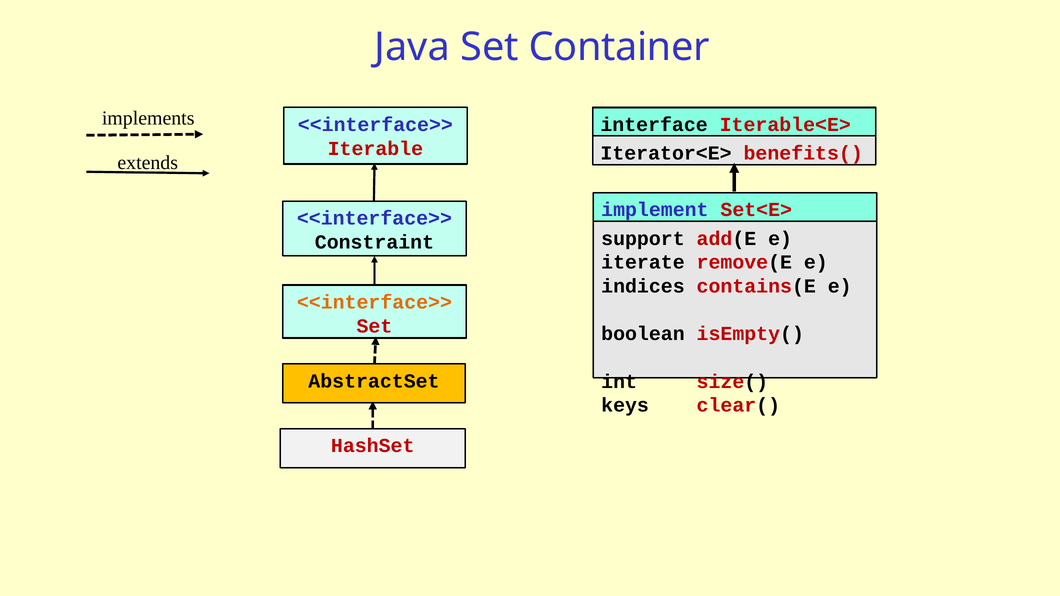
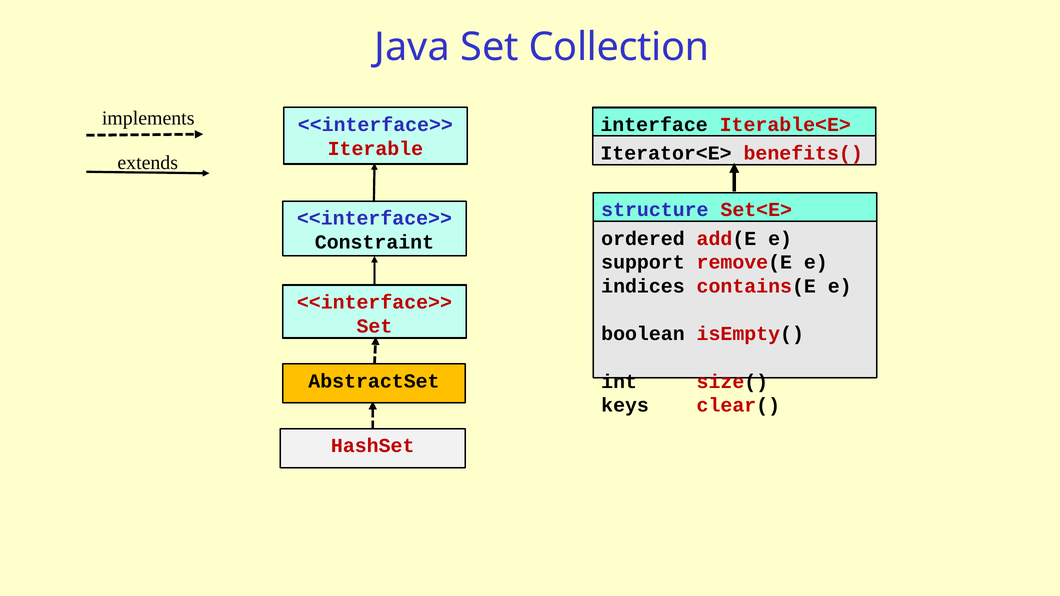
Container: Container -> Collection
implement: implement -> structure
support: support -> ordered
iterate: iterate -> support
<<interface>> at (374, 302) colour: orange -> red
